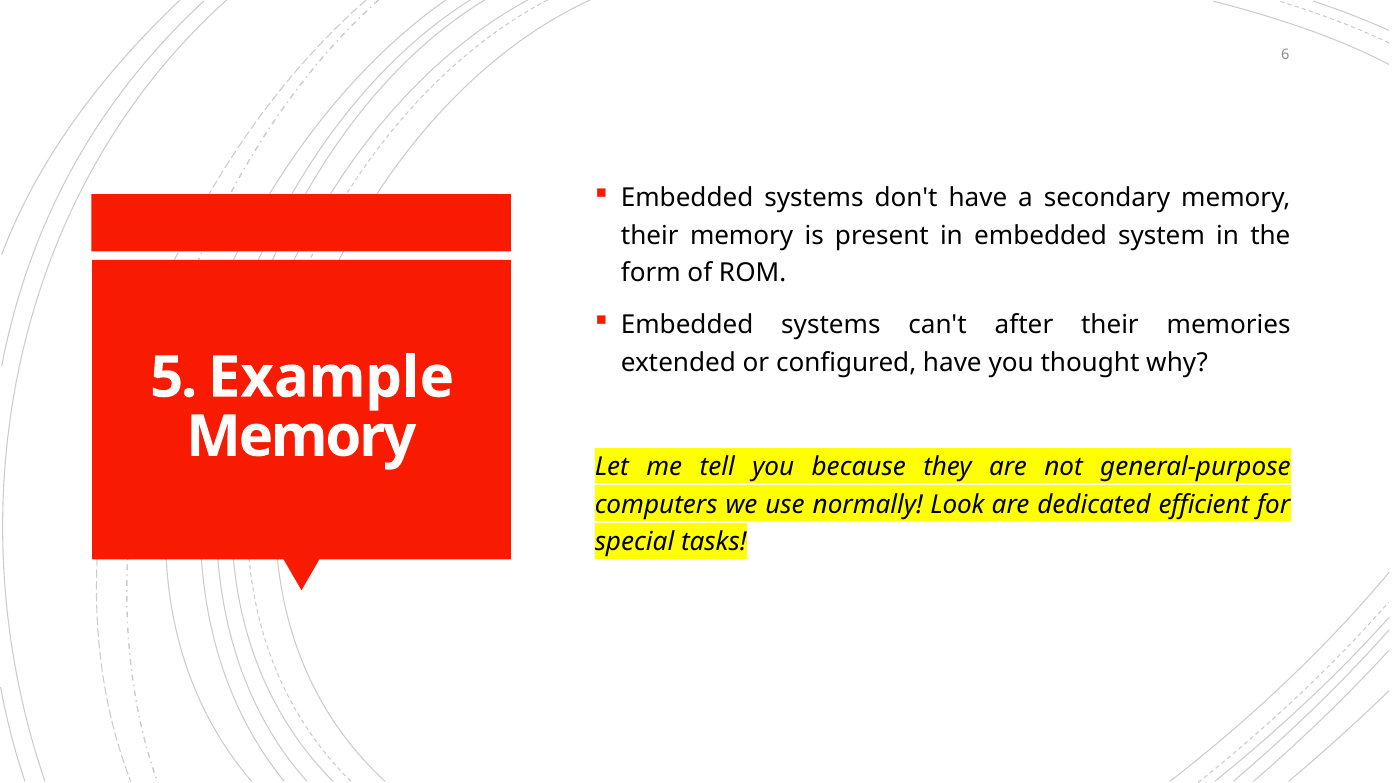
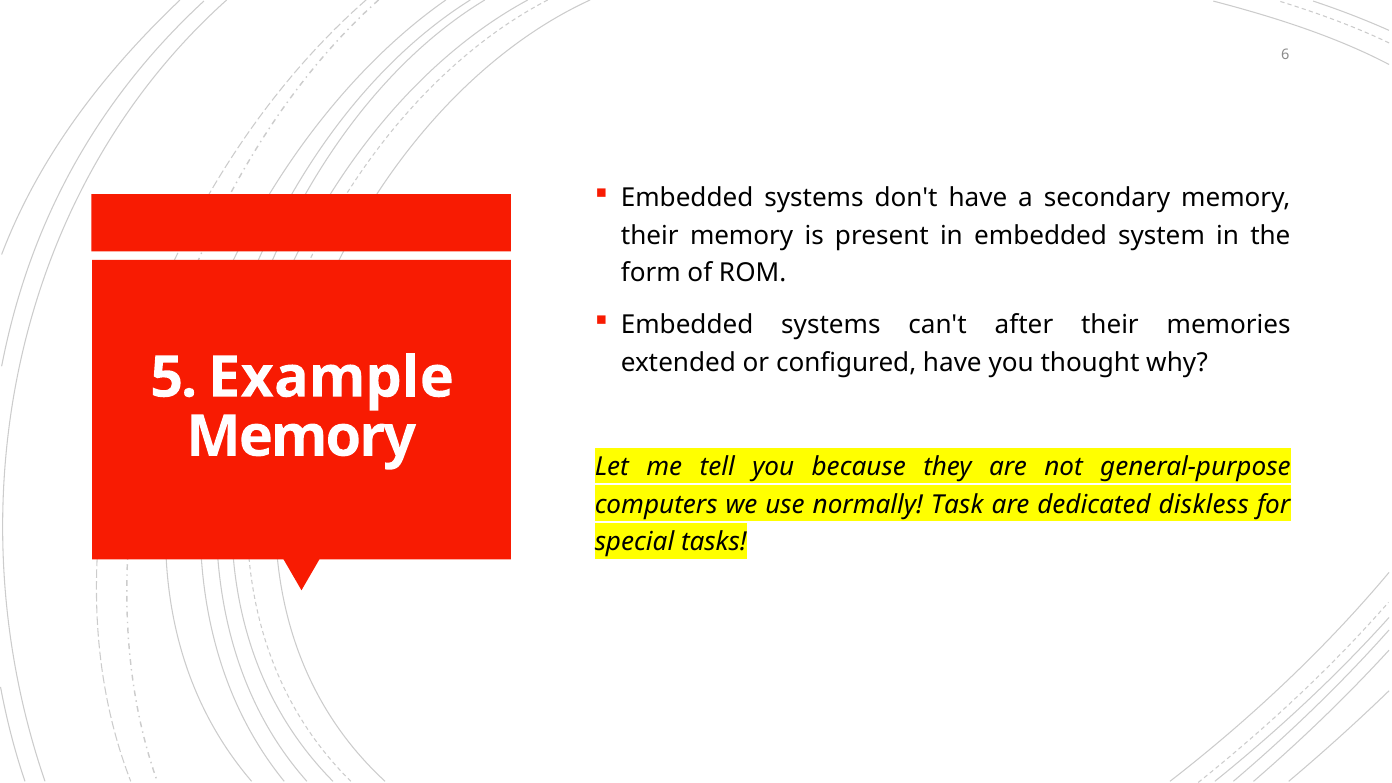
Look: Look -> Task
efficient: efficient -> diskless
